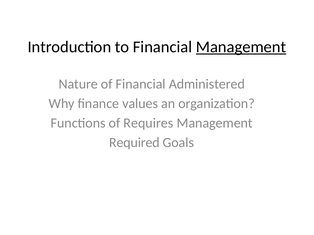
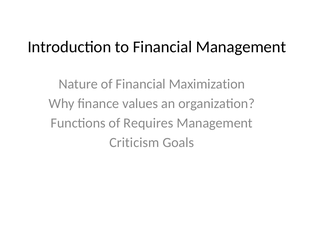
Management at (241, 47) underline: present -> none
Administered: Administered -> Maximization
Required: Required -> Criticism
